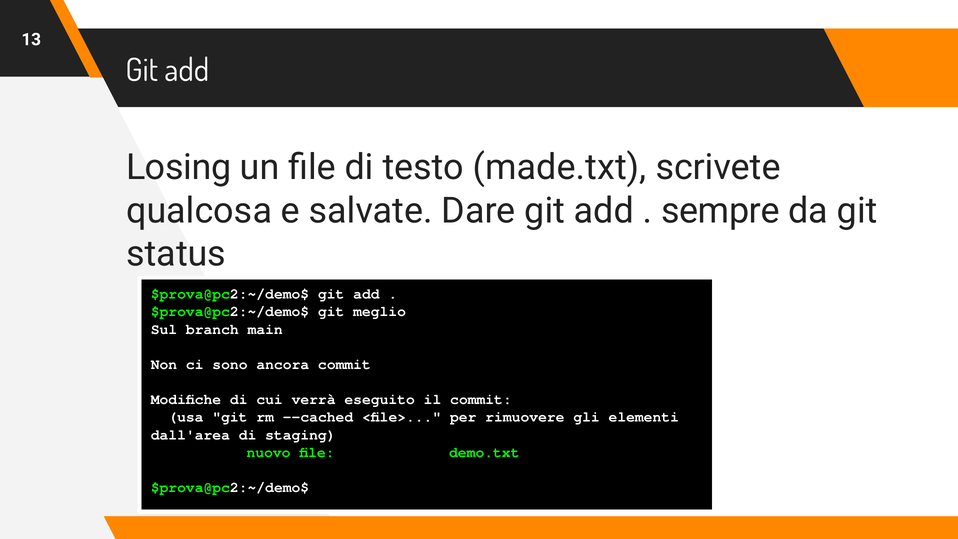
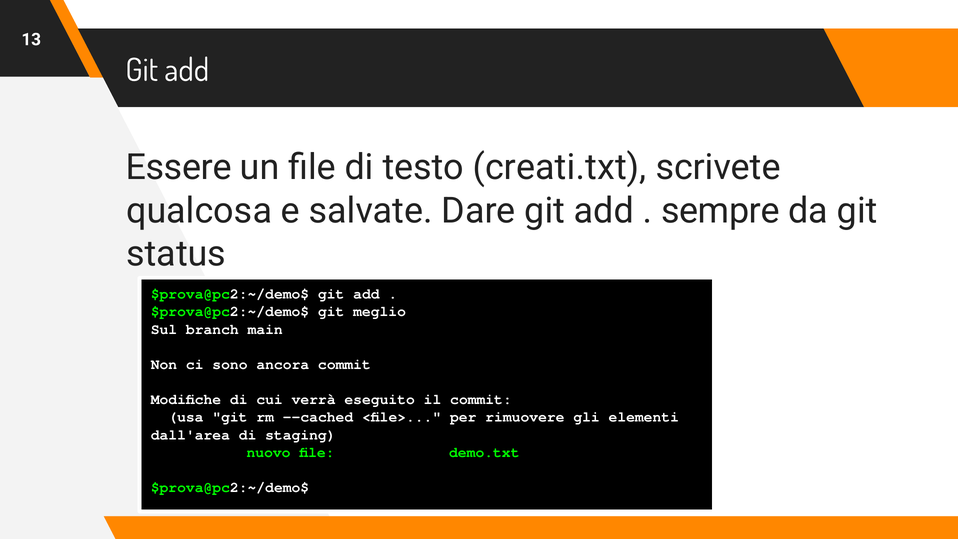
Losing: Losing -> Essere
made.txt: made.txt -> creati.txt
